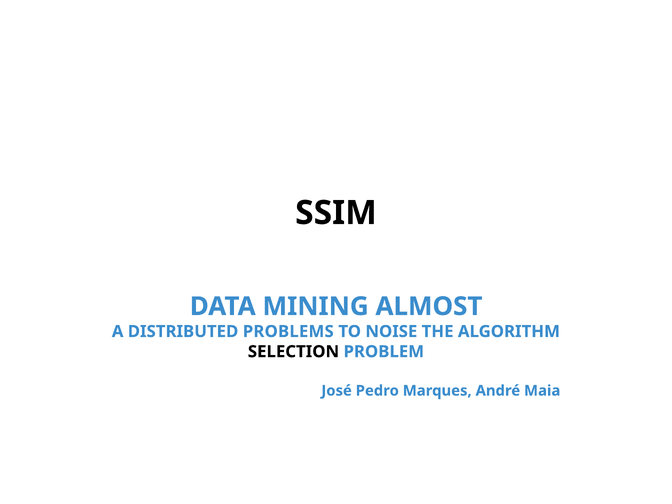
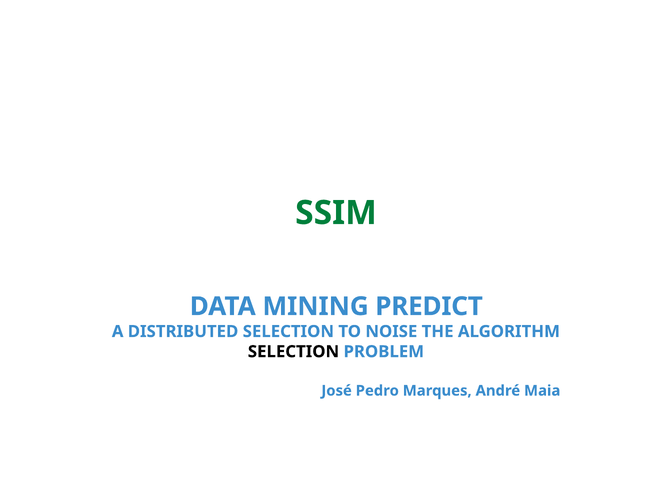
SSIM colour: black -> green
ALMOST: ALMOST -> PREDICT
DISTRIBUTED PROBLEMS: PROBLEMS -> SELECTION
